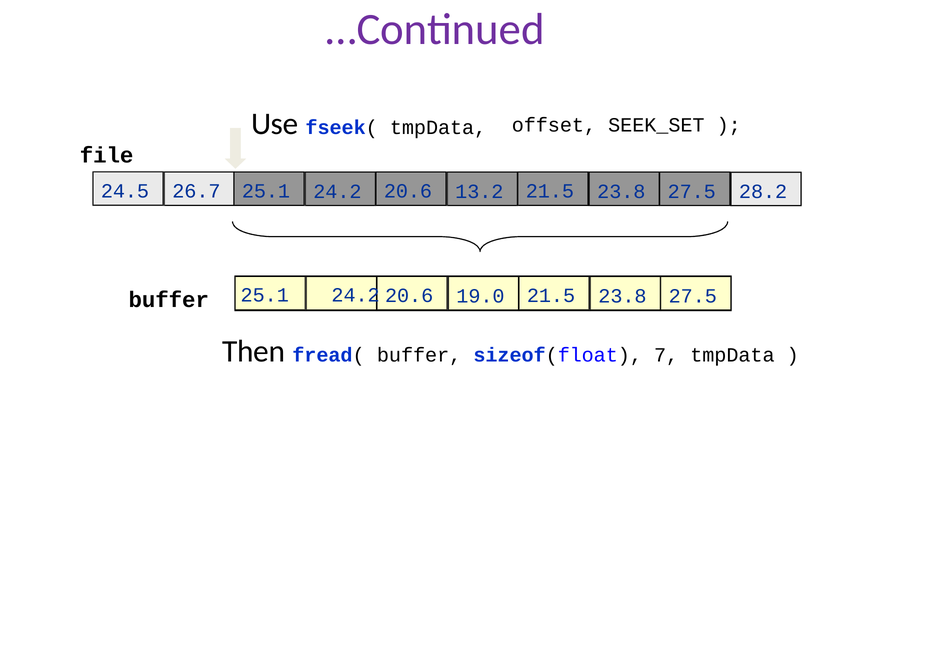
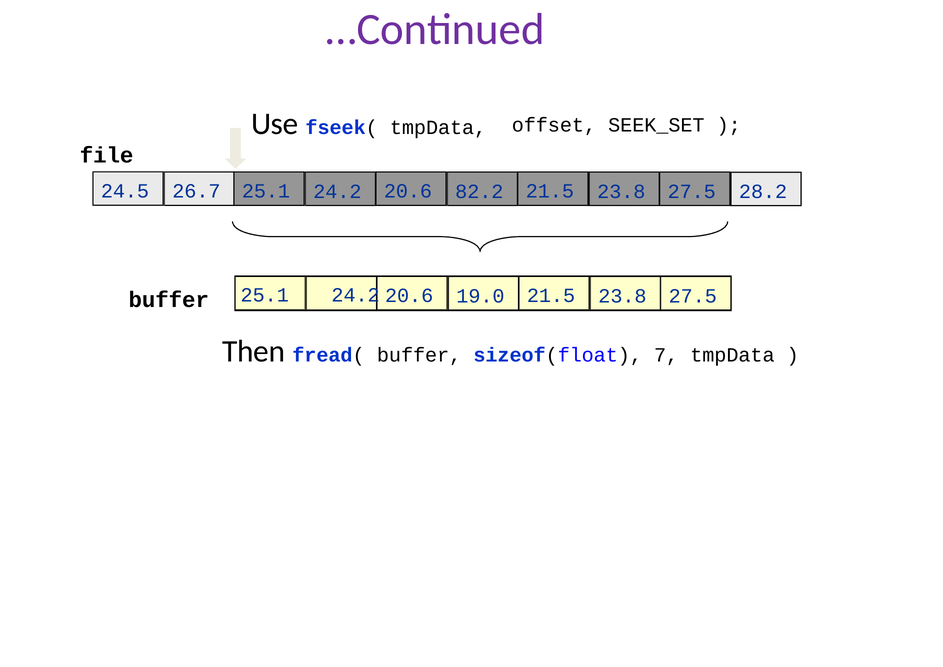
13.2: 13.2 -> 82.2
